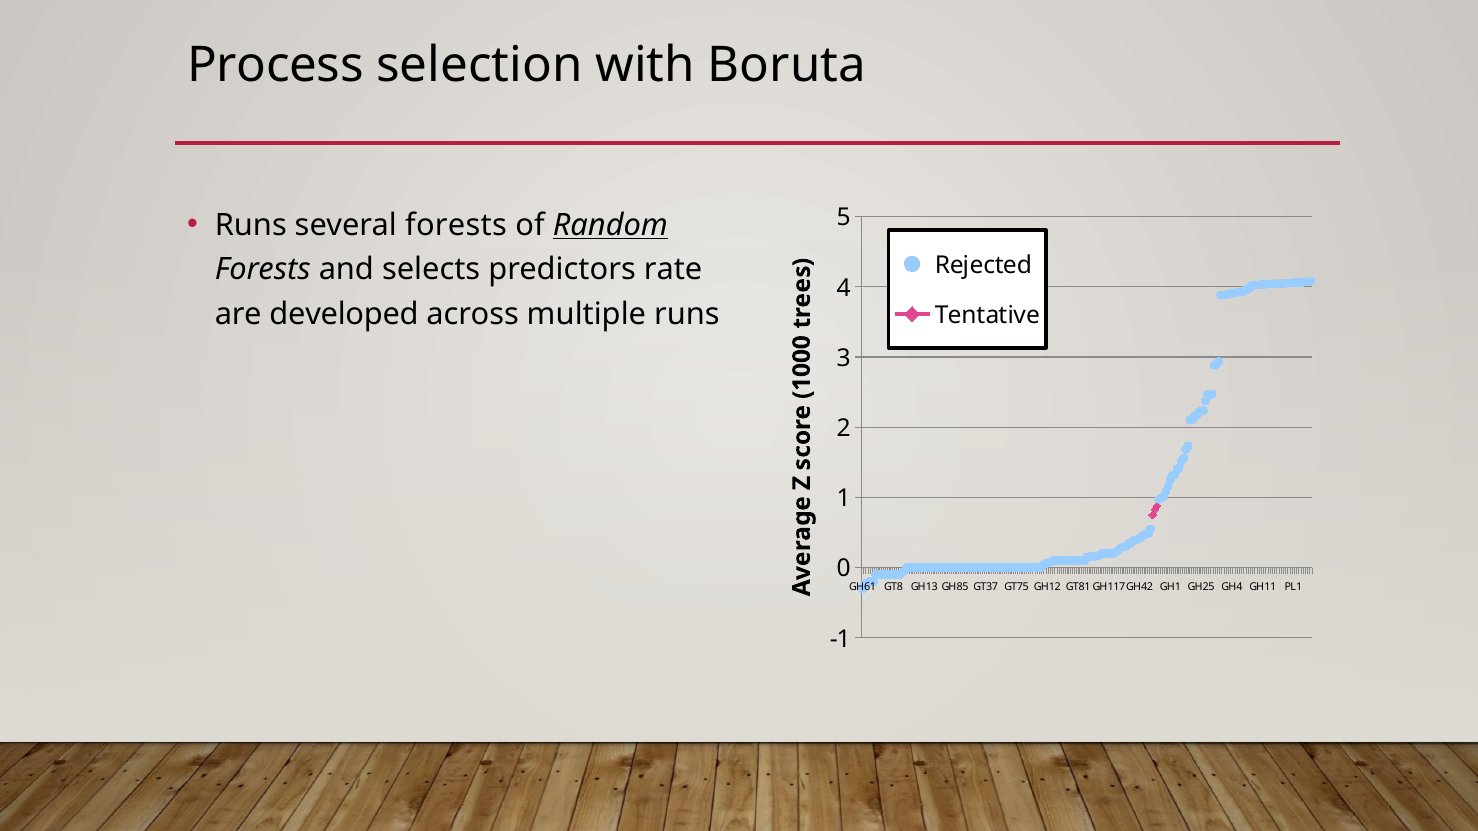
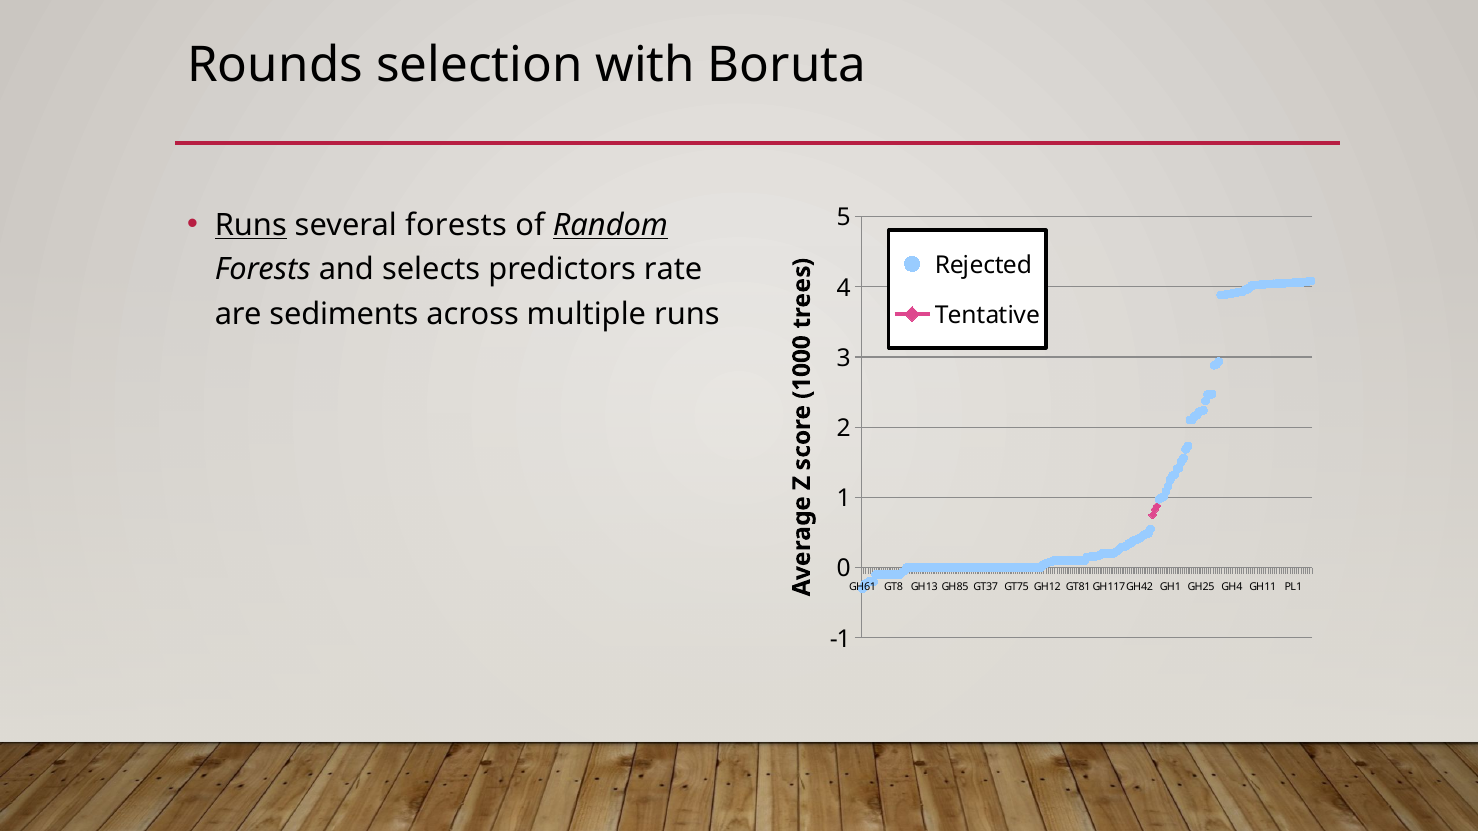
Process: Process -> Rounds
Runs at (251, 225) underline: none -> present
developed: developed -> sediments
